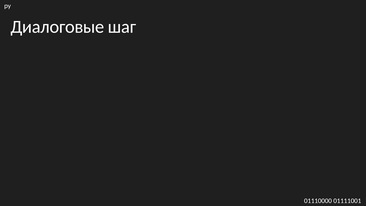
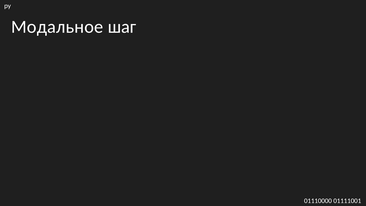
Диалоговые: Диалоговые -> Модальное
